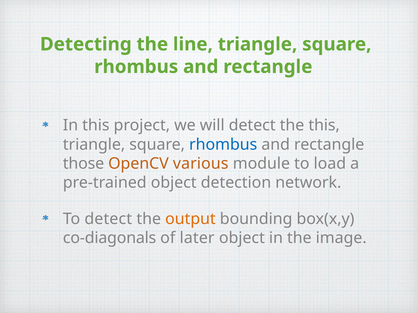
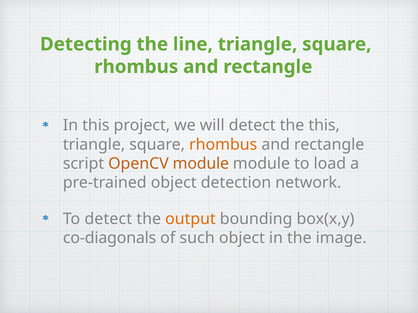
rhombus at (223, 145) colour: blue -> orange
those: those -> script
OpenCV various: various -> module
later: later -> such
